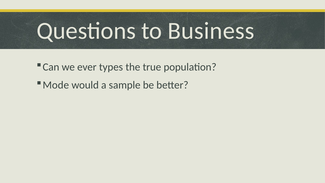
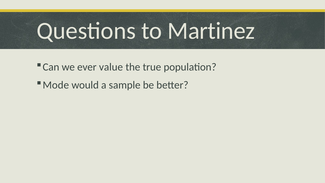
Business: Business -> Martinez
types: types -> value
